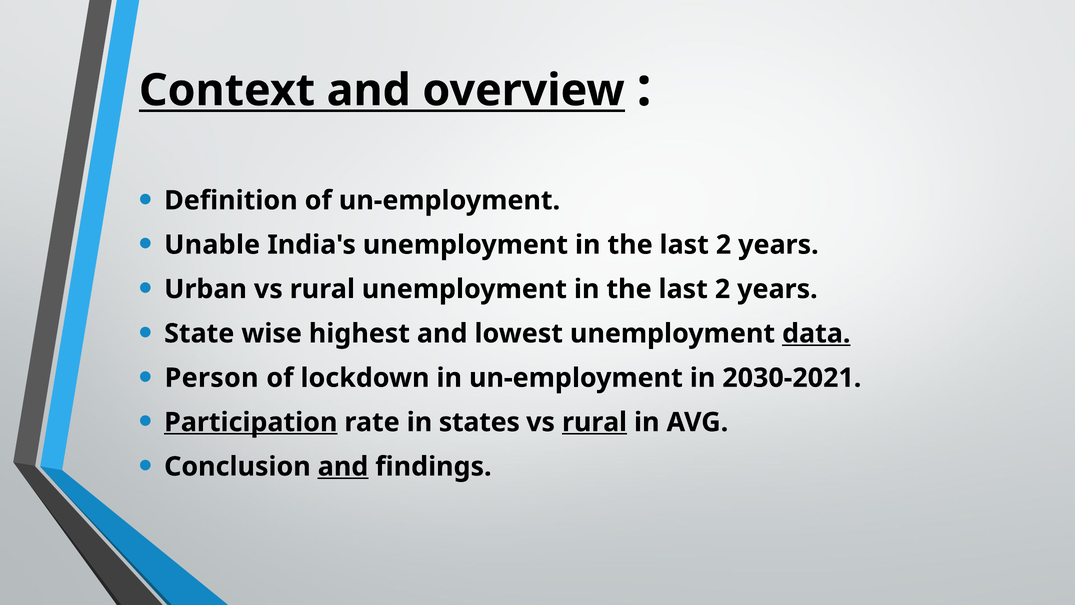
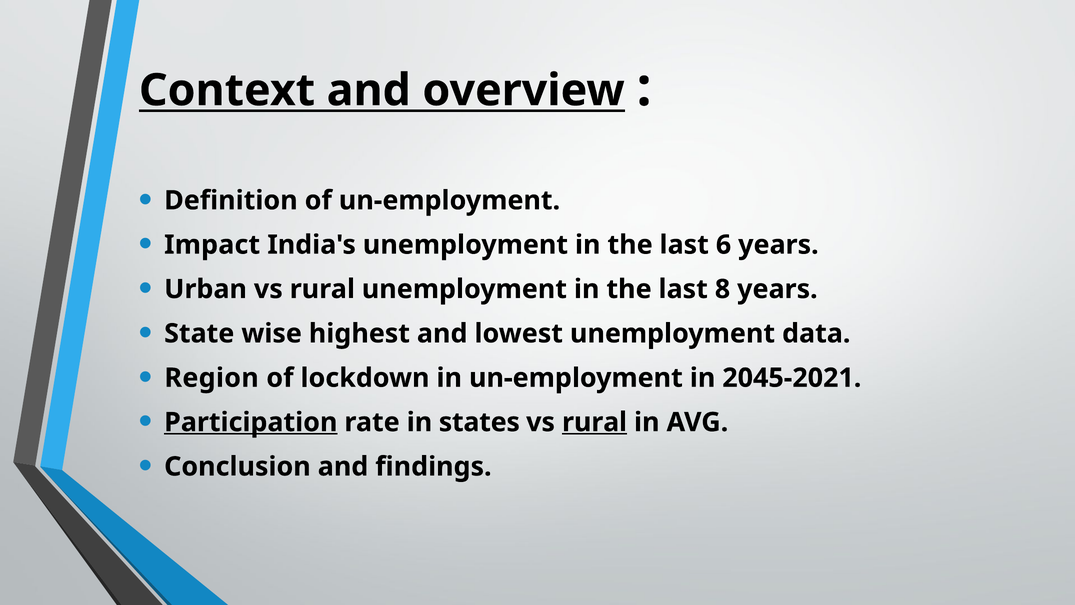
Unable: Unable -> Impact
2 at (724, 245): 2 -> 6
2 at (723, 289): 2 -> 8
data underline: present -> none
Person: Person -> Region
2030-2021: 2030-2021 -> 2045-2021
and at (343, 466) underline: present -> none
